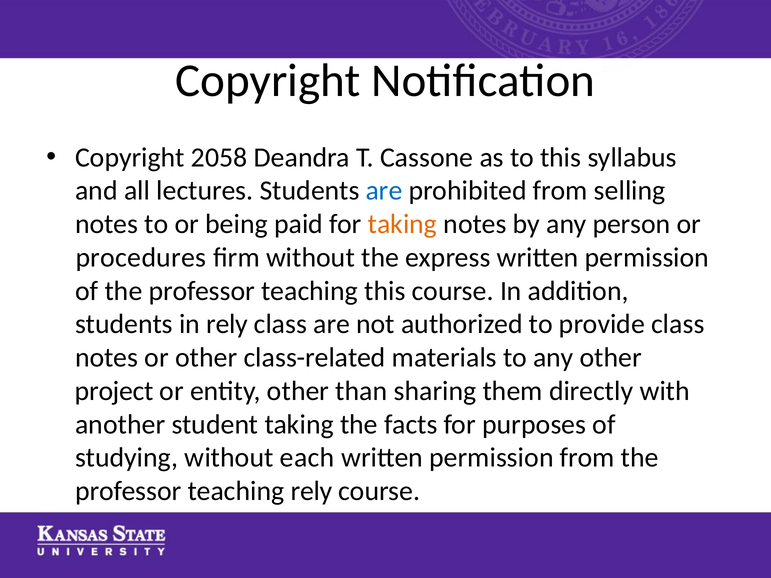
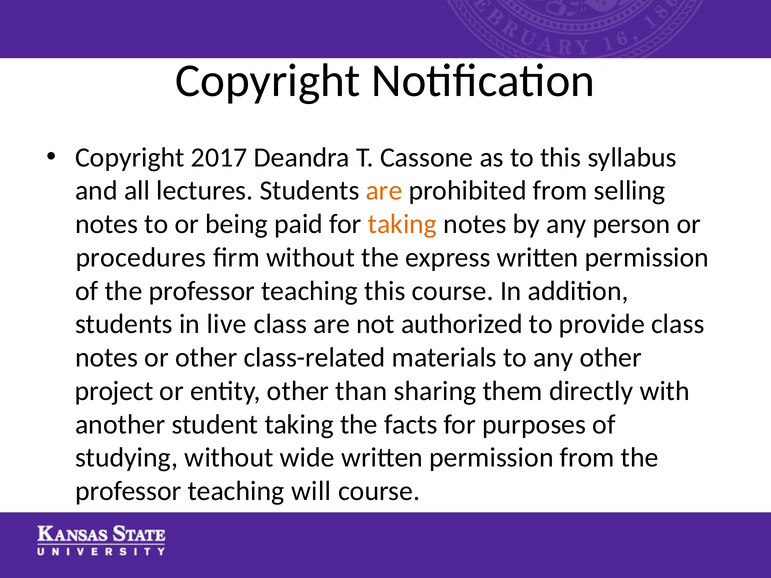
2058: 2058 -> 2017
are at (384, 191) colour: blue -> orange
in rely: rely -> live
each: each -> wide
teaching rely: rely -> will
